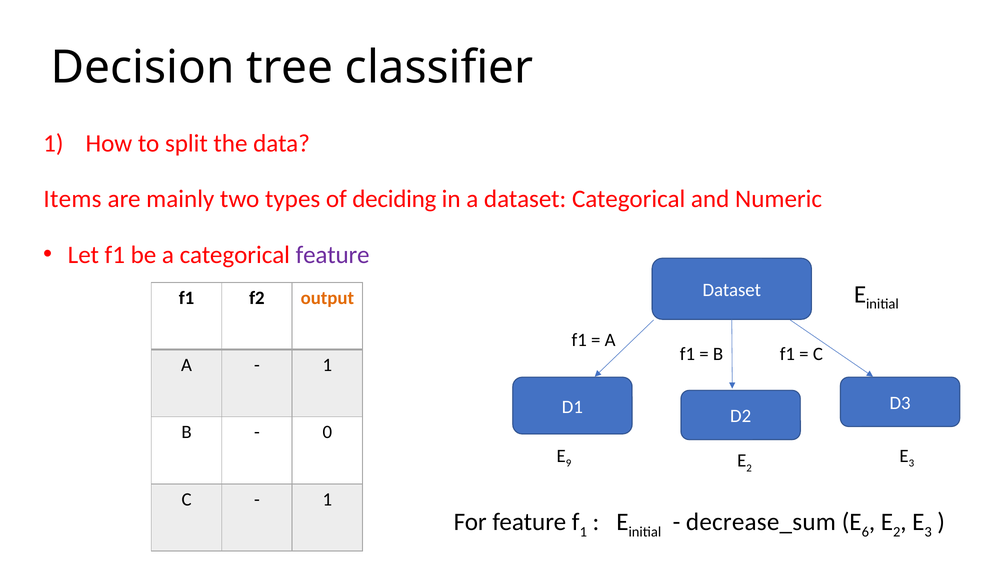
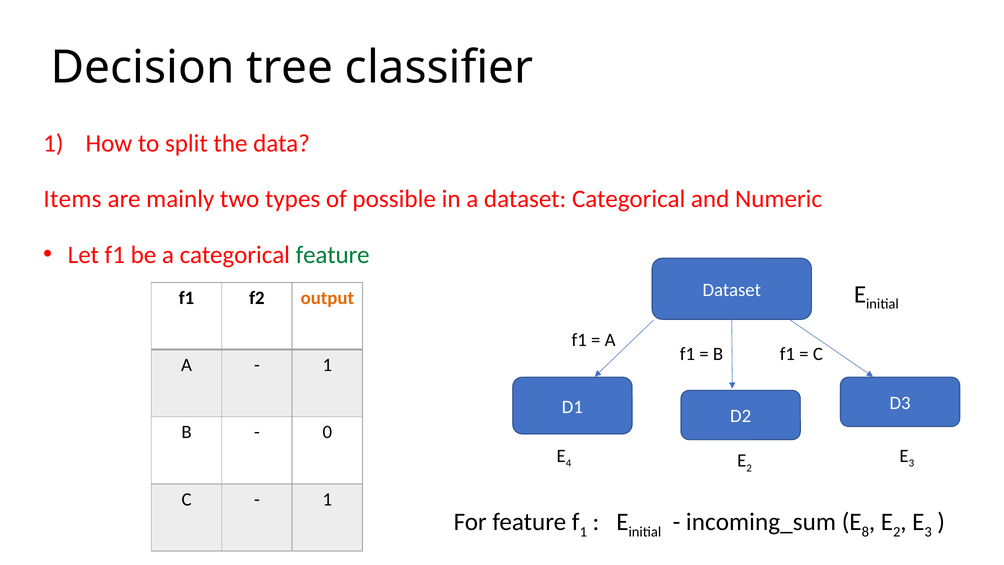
deciding: deciding -> possible
feature at (333, 255) colour: purple -> green
9: 9 -> 4
decrease_sum: decrease_sum -> incoming_sum
6: 6 -> 8
